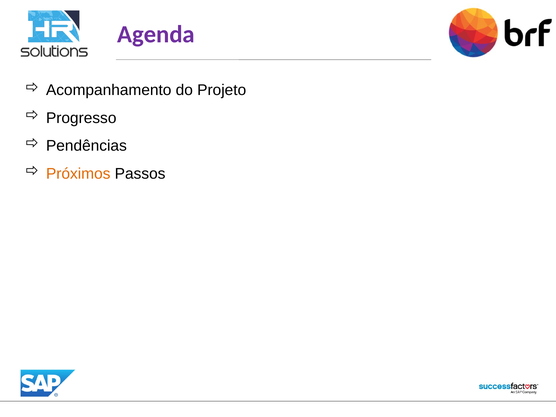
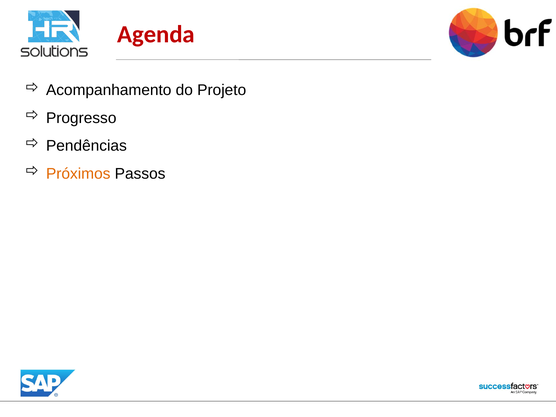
Agenda colour: purple -> red
